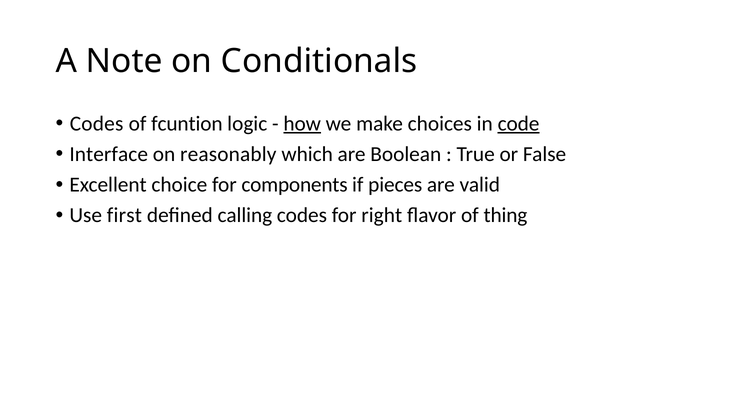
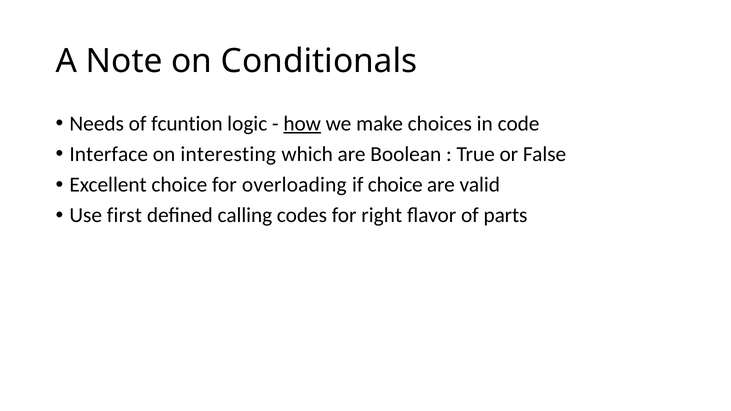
Codes at (97, 124): Codes -> Needs
code underline: present -> none
reasonably: reasonably -> interesting
components: components -> overloading
if pieces: pieces -> choice
thing: thing -> parts
